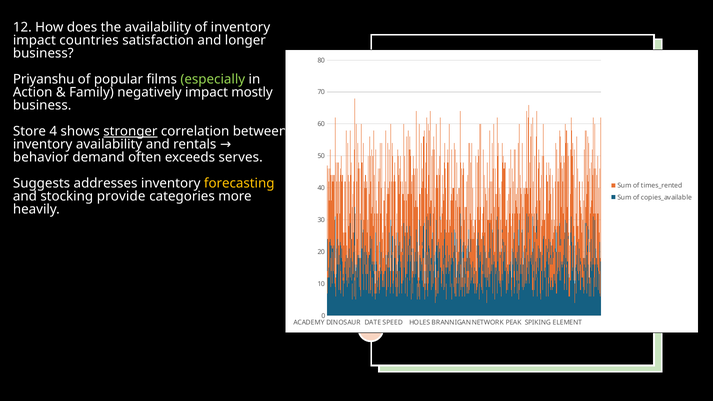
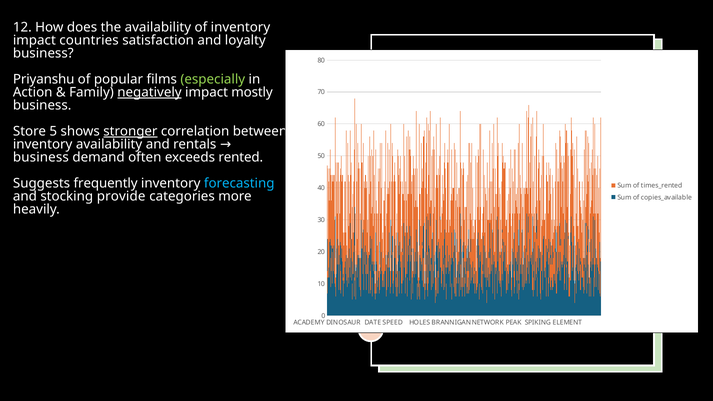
longer: longer -> loyalty
negatively underline: none -> present
4: 4 -> 5
behavior at (41, 157): behavior -> business
serves: serves -> rented
addresses: addresses -> frequently
forecasting colour: yellow -> light blue
